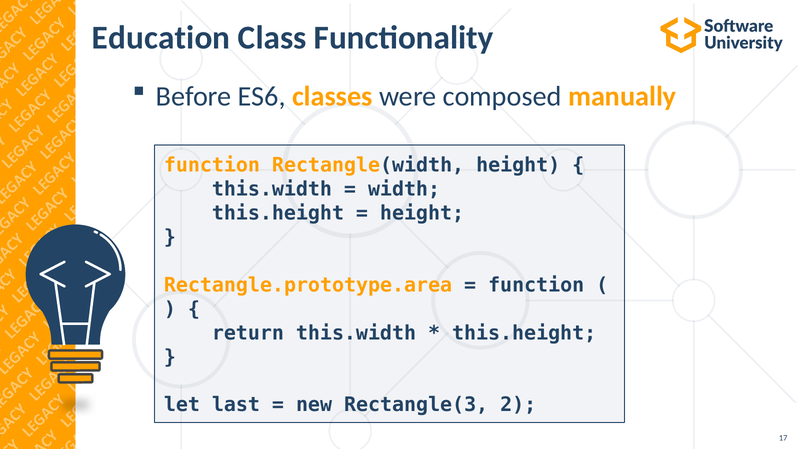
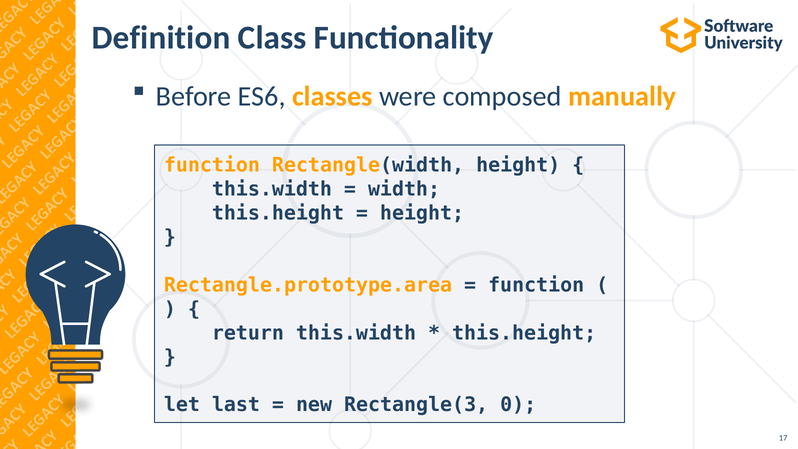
Education: Education -> Definition
2: 2 -> 0
